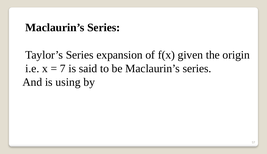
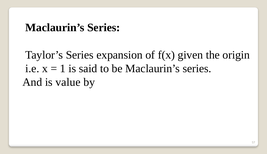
7: 7 -> 1
using: using -> value
